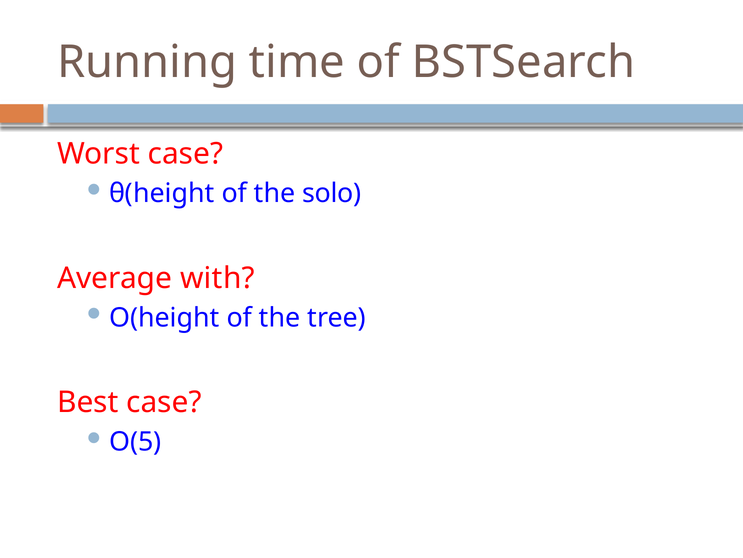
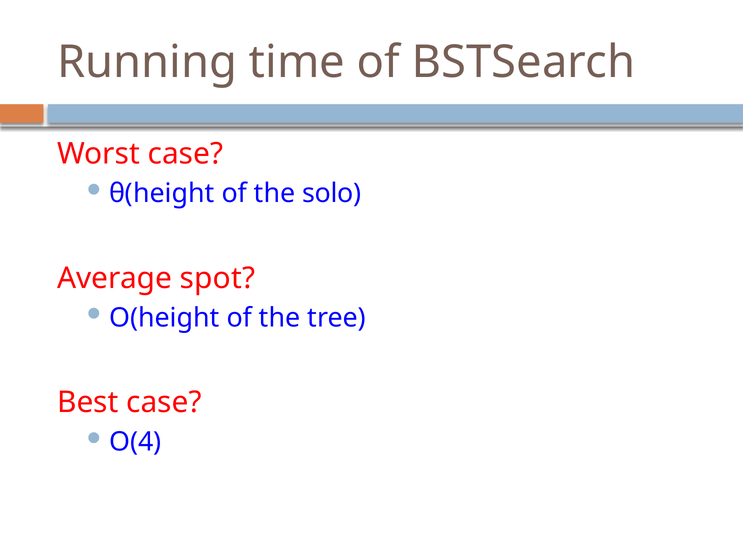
with: with -> spot
O(5: O(5 -> O(4
